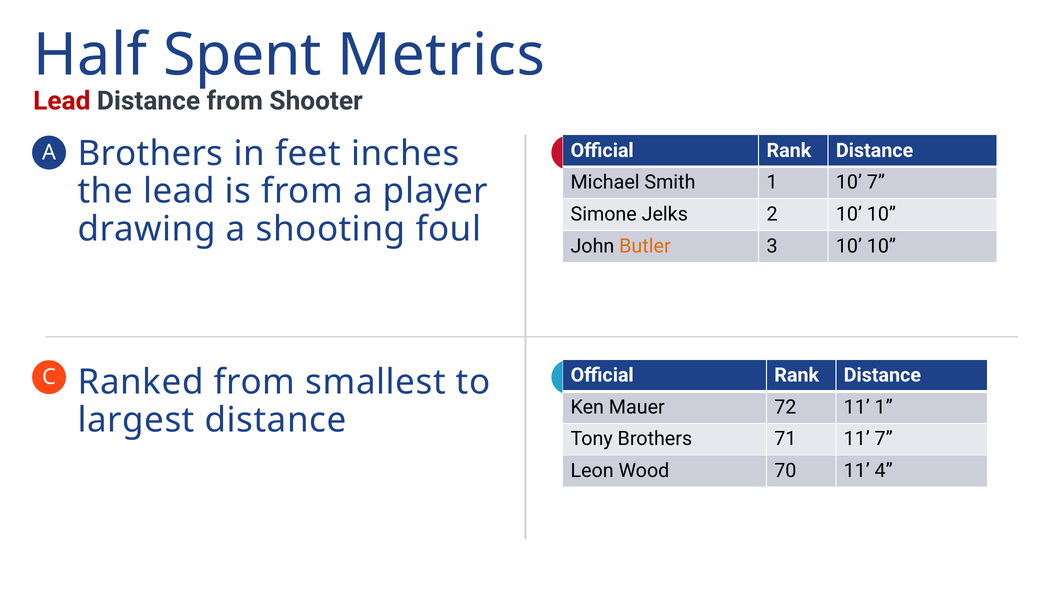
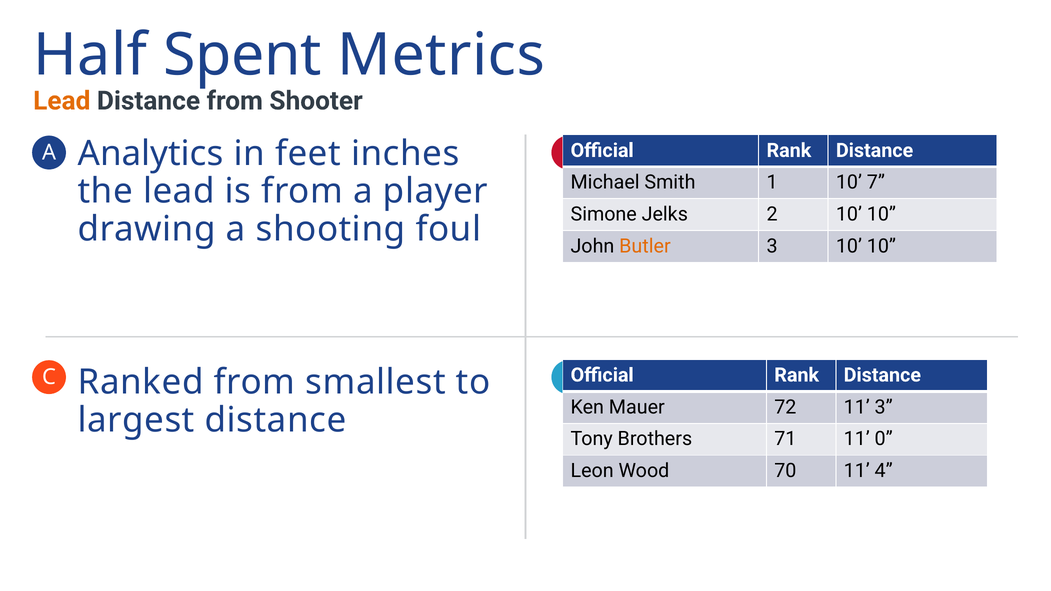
Lead at (62, 101) colour: red -> orange
Brothers at (150, 154): Brothers -> Analytics
11 1: 1 -> 3
11 7: 7 -> 0
